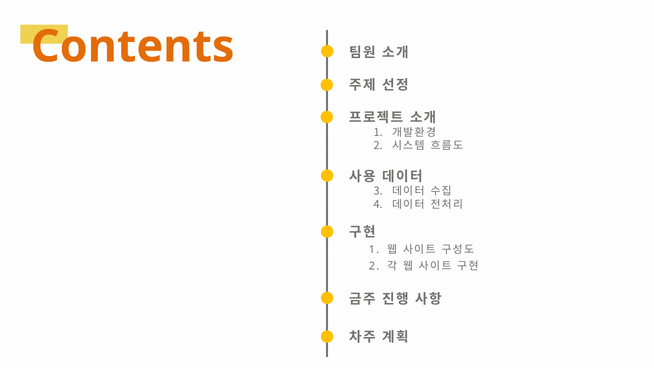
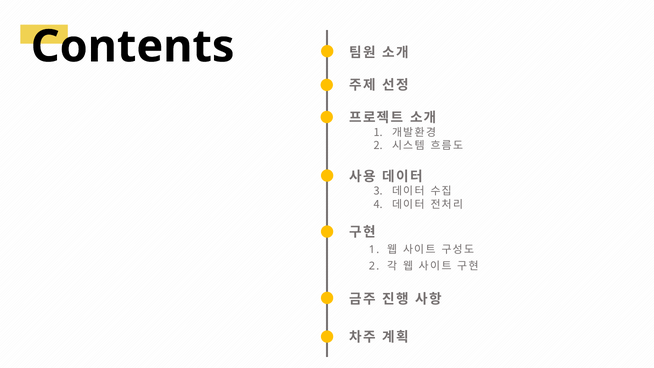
Contents colour: orange -> black
